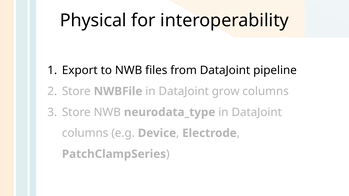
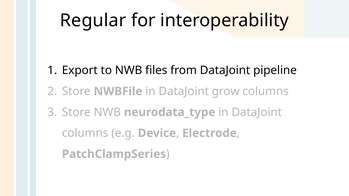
Physical: Physical -> Regular
